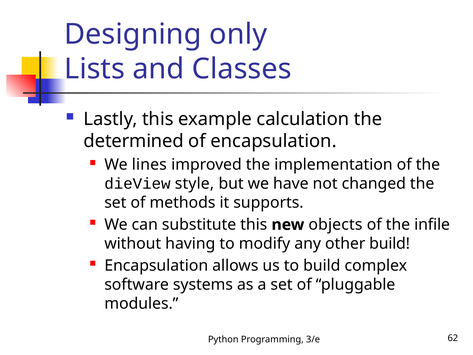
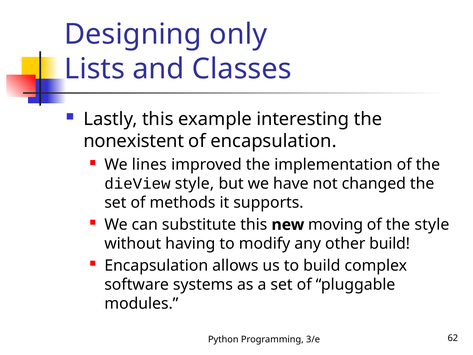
calculation: calculation -> interesting
determined: determined -> nonexistent
objects: objects -> moving
the infile: infile -> style
